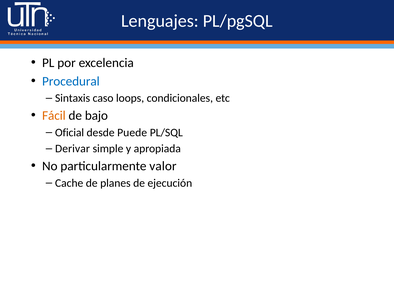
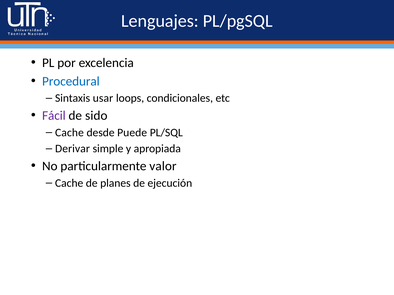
caso: caso -> usar
Fácil colour: orange -> purple
bajo: bajo -> sido
Oficial at (70, 133): Oficial -> Cache
